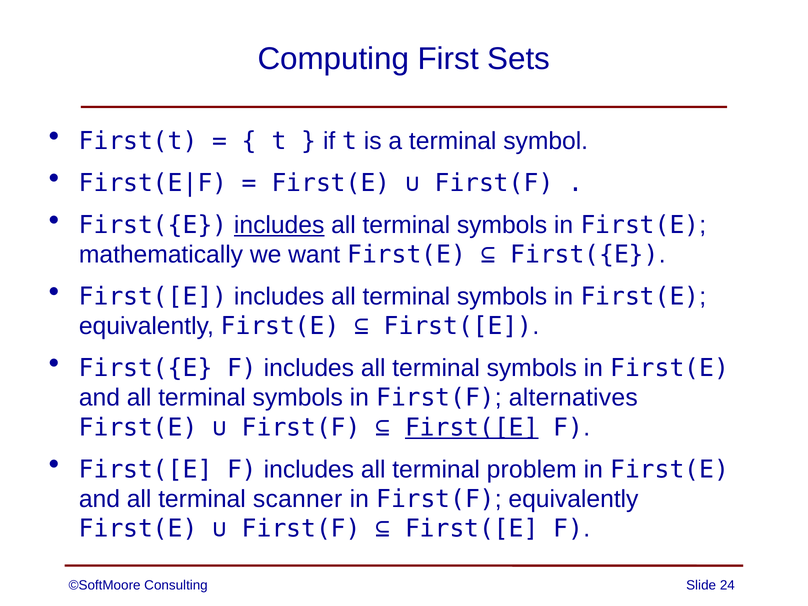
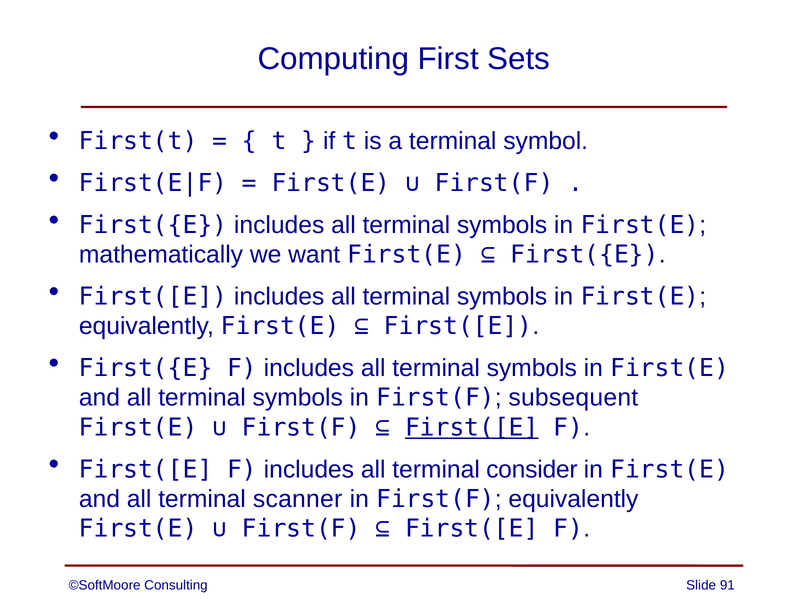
includes at (279, 225) underline: present -> none
alternatives: alternatives -> subsequent
problem: problem -> consider
24: 24 -> 91
